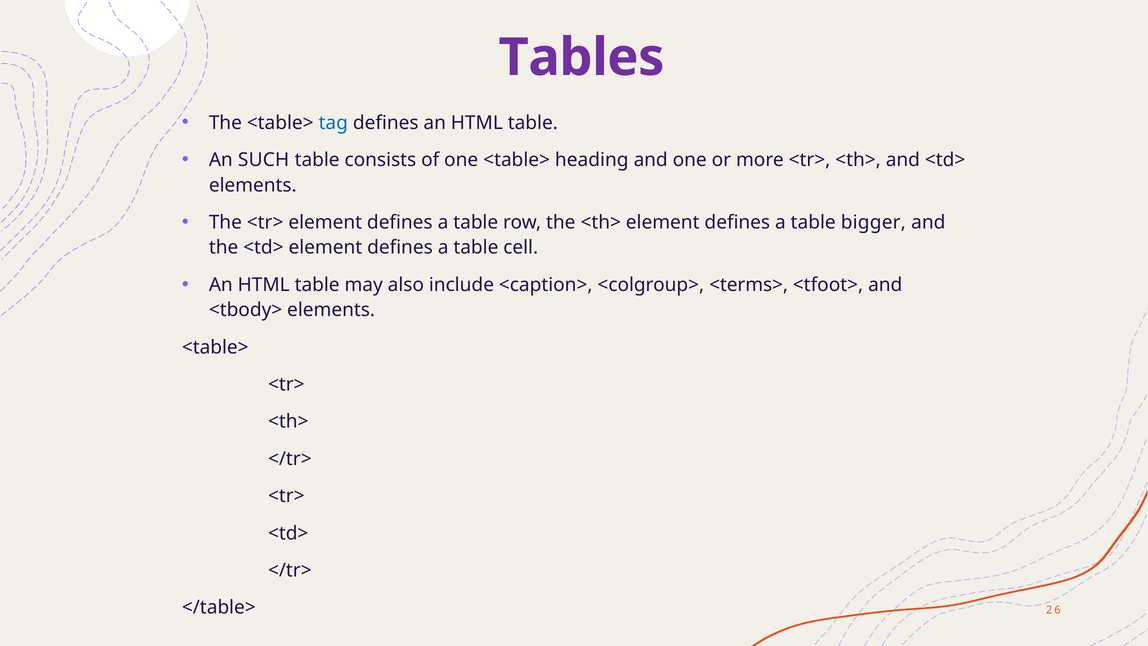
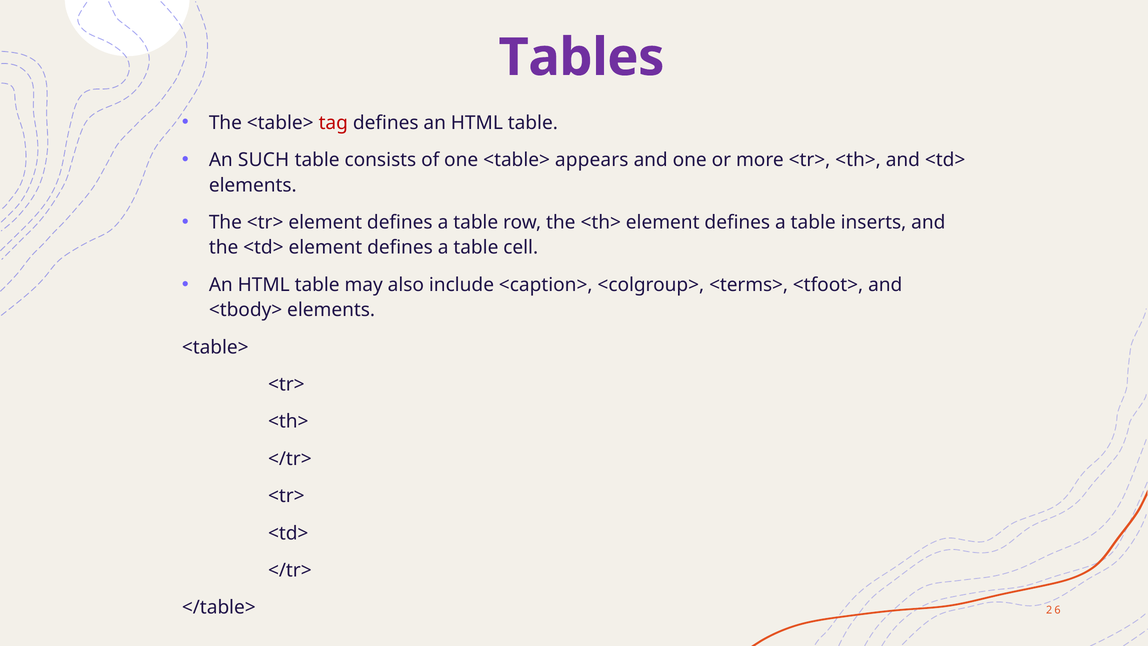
tag colour: blue -> red
heading: heading -> appears
bigger: bigger -> inserts
